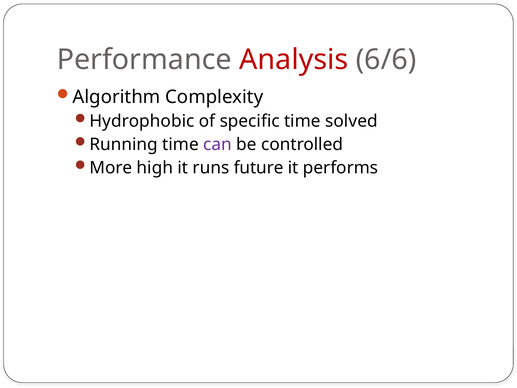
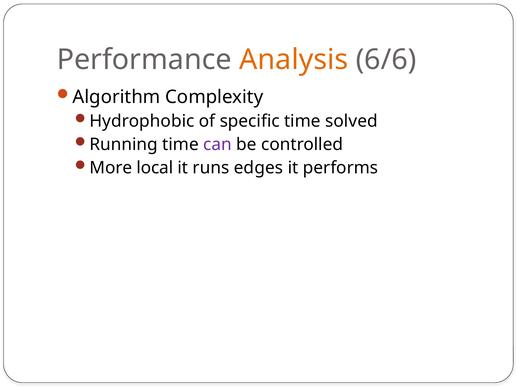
Analysis colour: red -> orange
high: high -> local
future: future -> edges
